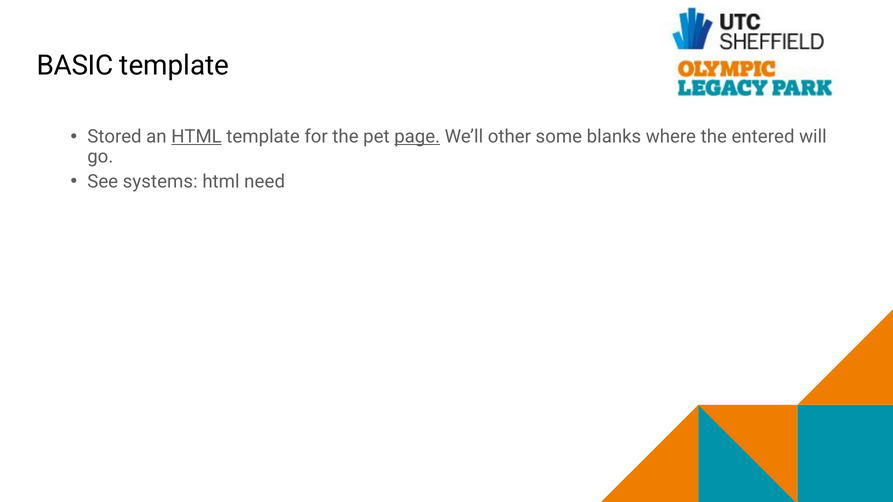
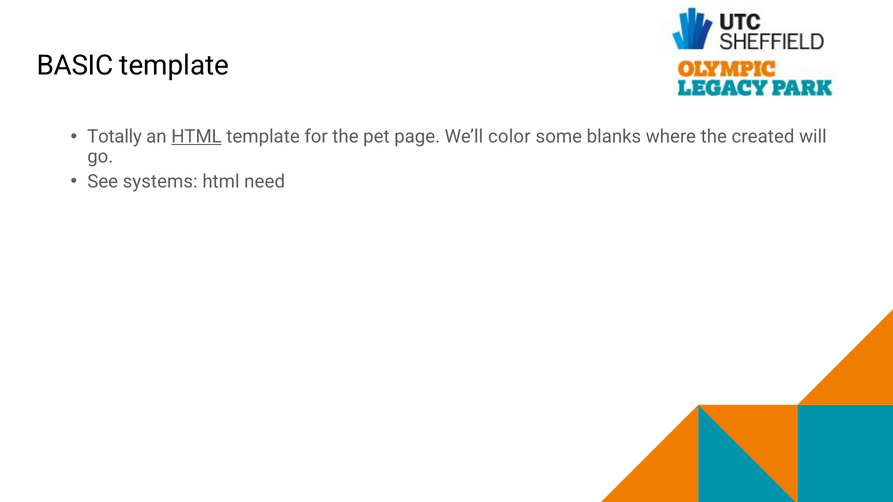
Stored: Stored -> Totally
page underline: present -> none
other: other -> color
entered: entered -> created
